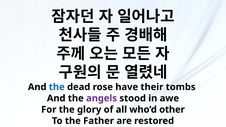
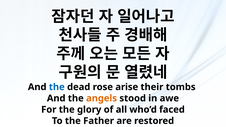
have: have -> arise
angels colour: purple -> orange
other: other -> faced
